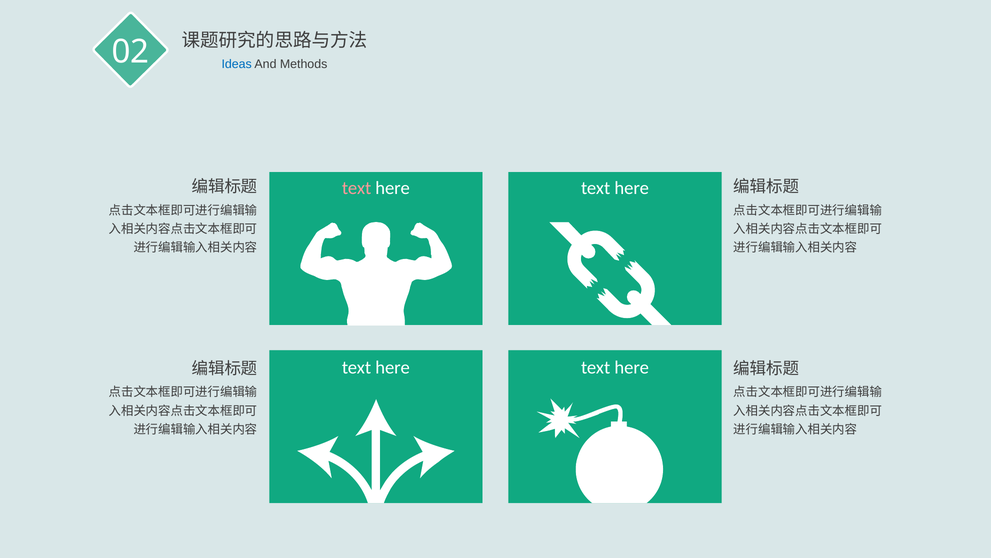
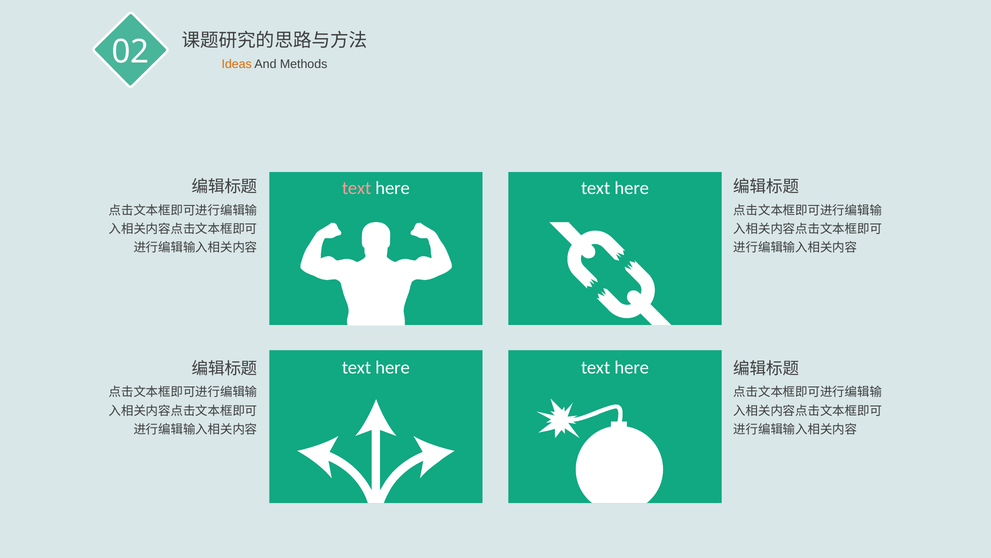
Ideas colour: blue -> orange
